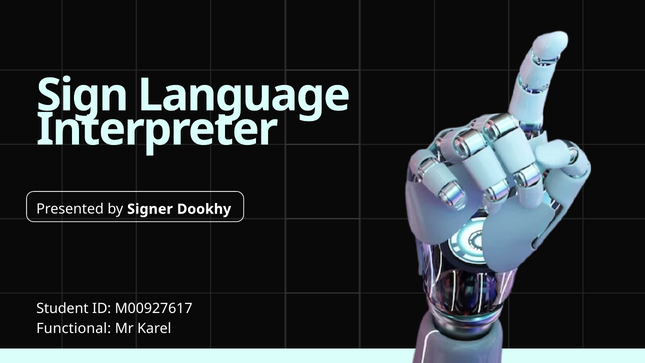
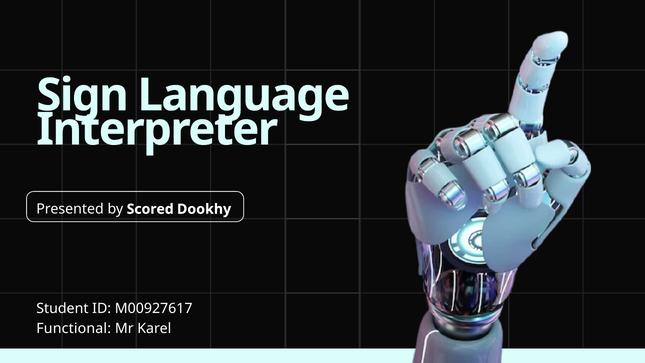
Signer: Signer -> Scored
